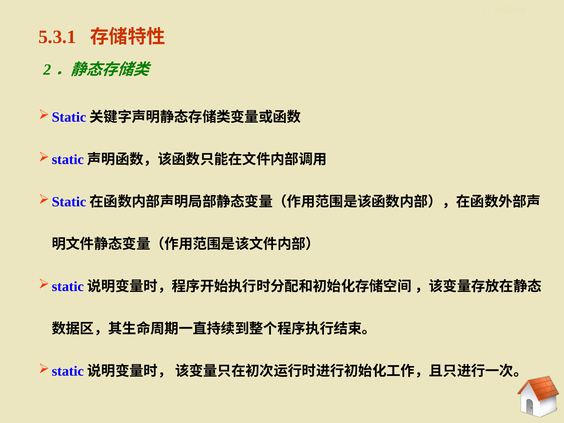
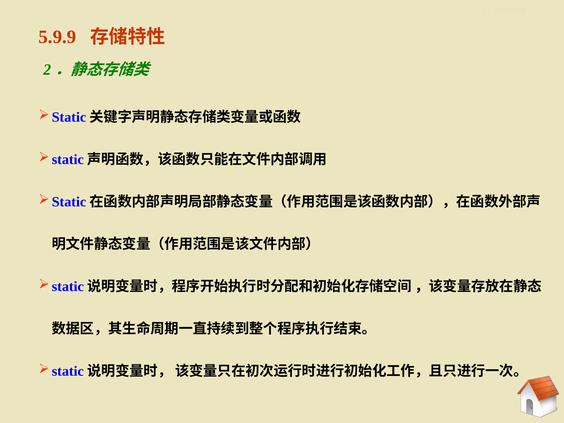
5.3.1: 5.3.1 -> 5.9.9
